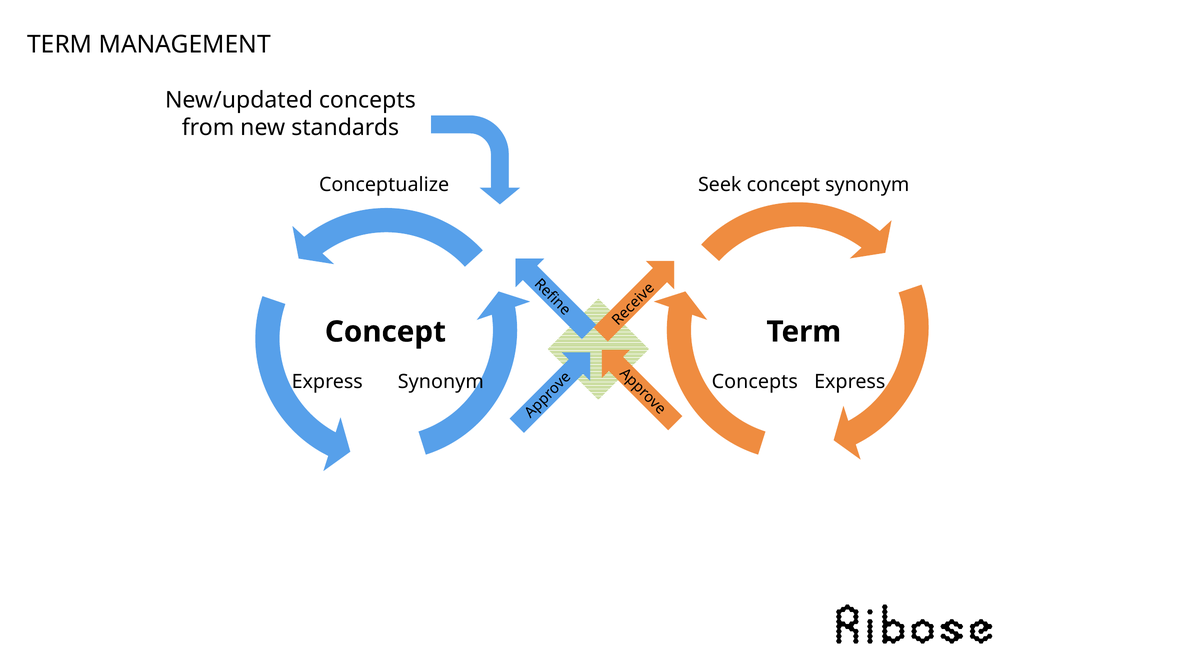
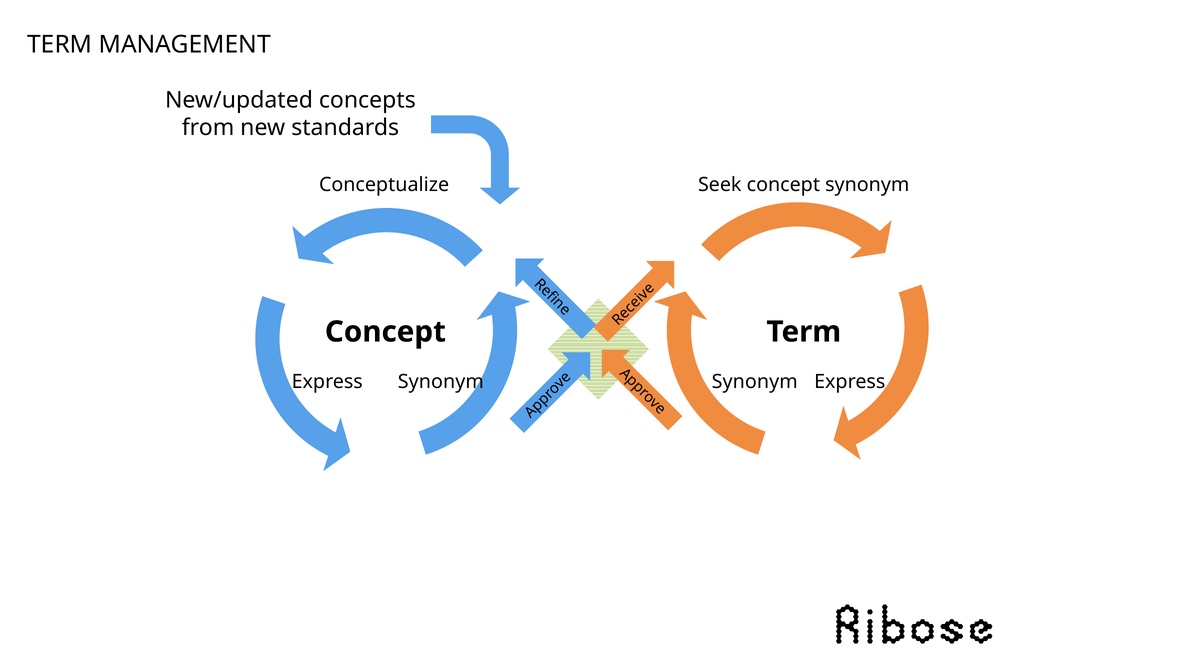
Concepts at (755, 382): Concepts -> Synonym
